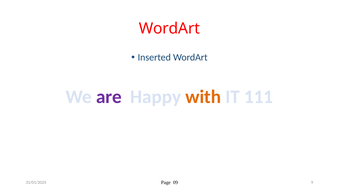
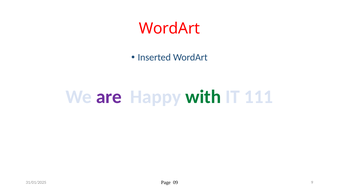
with colour: orange -> green
